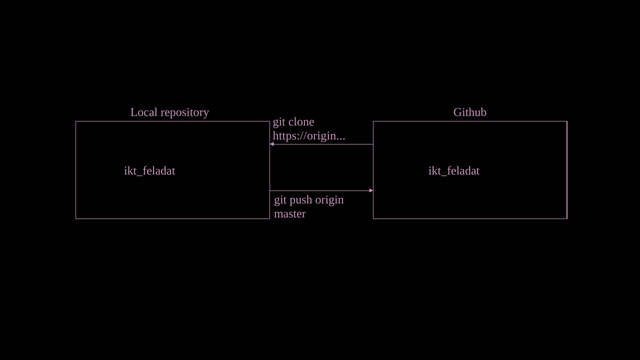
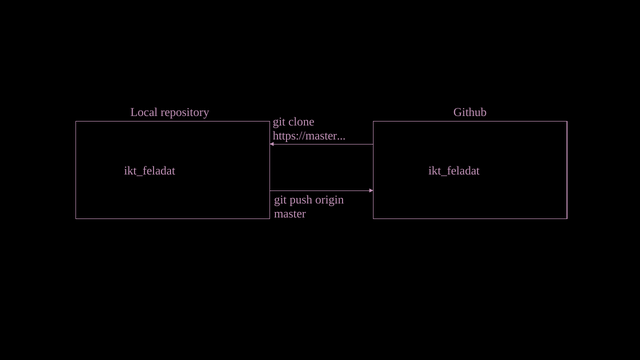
https://origin: https://origin -> https://master
